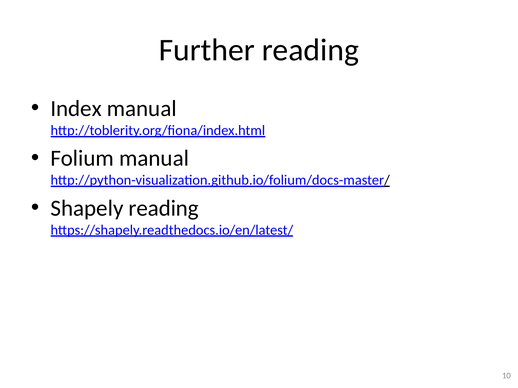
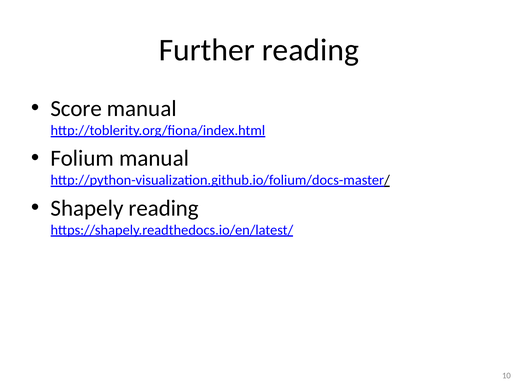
Index: Index -> Score
